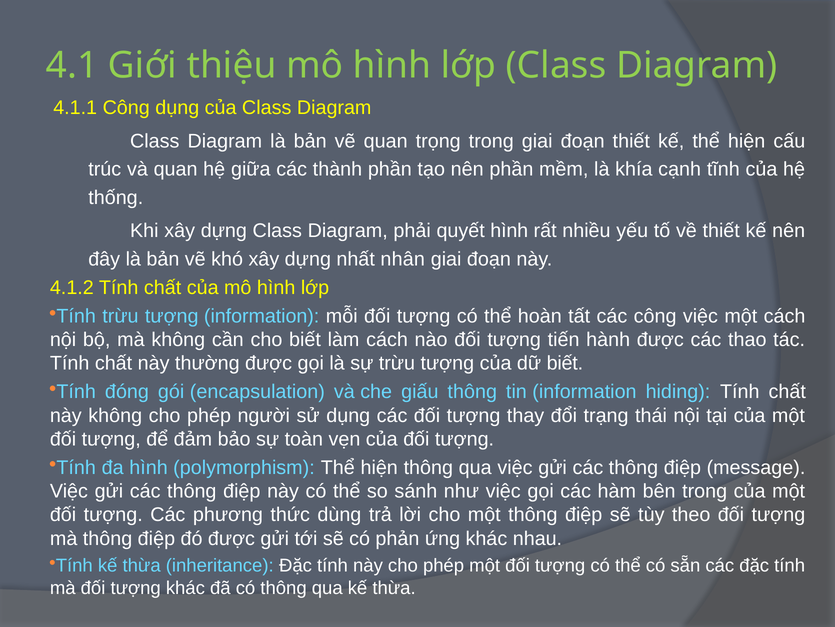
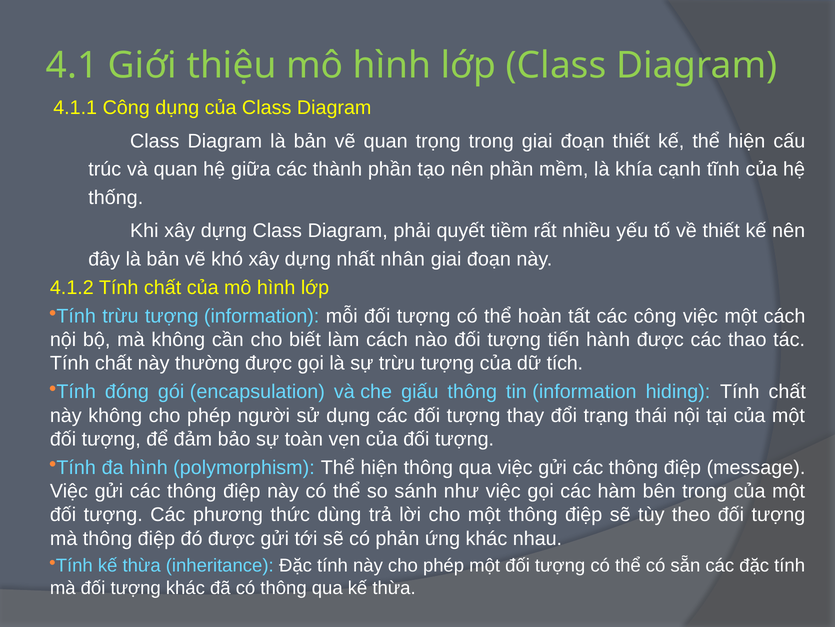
quyết hình: hình -> tiềm
dữ biết: biết -> tích
